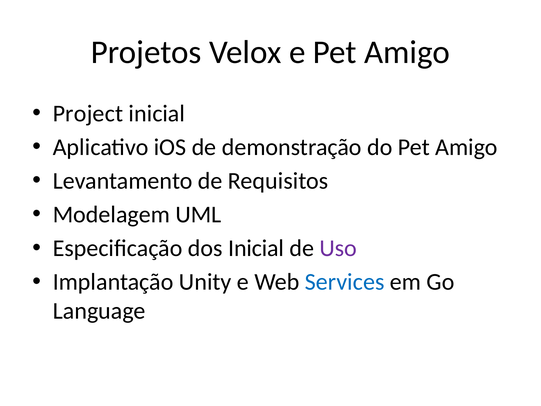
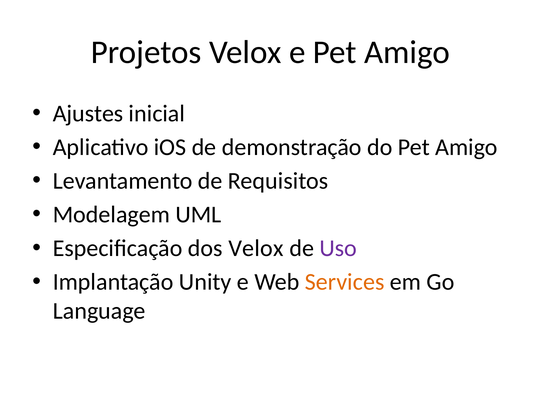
Project: Project -> Ajustes
dos Inicial: Inicial -> Velox
Services colour: blue -> orange
